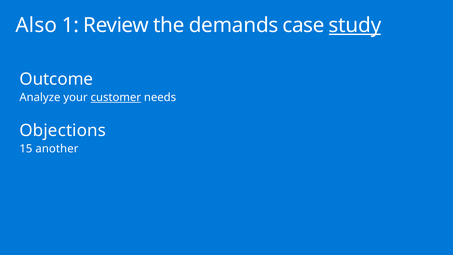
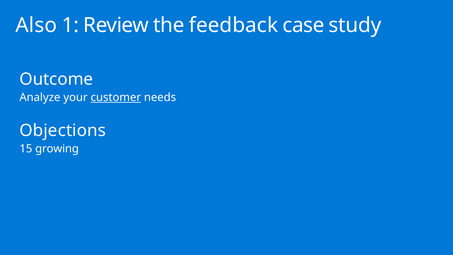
demands: demands -> feedback
study underline: present -> none
another: another -> growing
